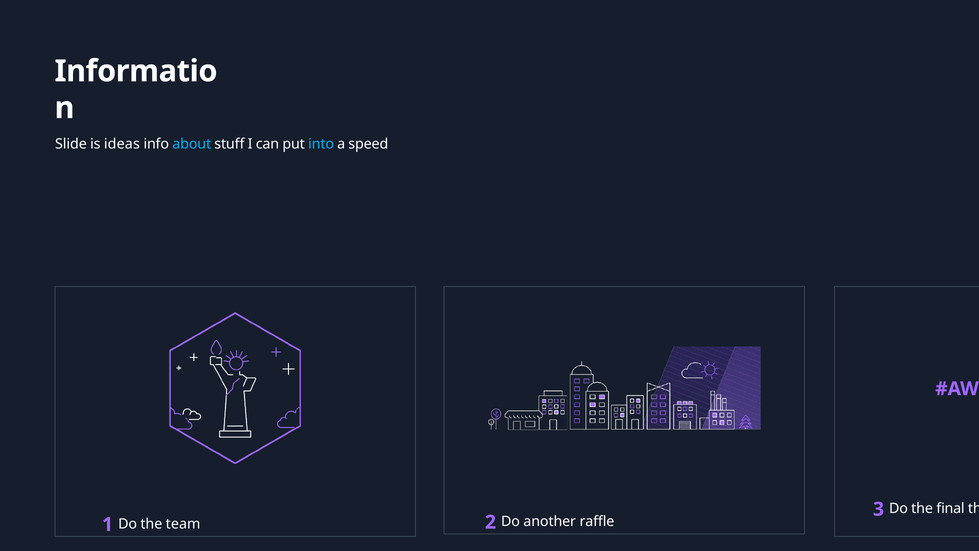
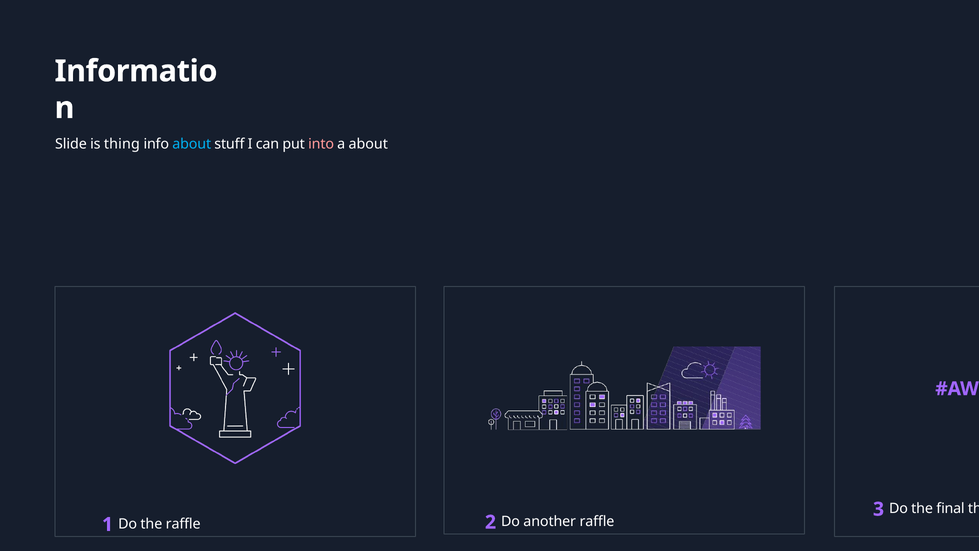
is ideas: ideas -> thing
into colour: light blue -> pink
a speed: speed -> about
the team: team -> raffle
